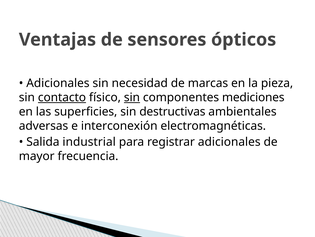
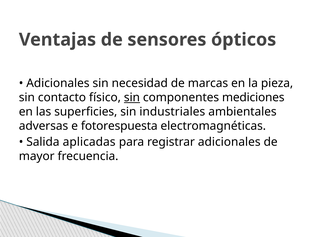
contacto underline: present -> none
destructivas: destructivas -> industriales
interconexión: interconexión -> fotorespuesta
industrial: industrial -> aplicadas
